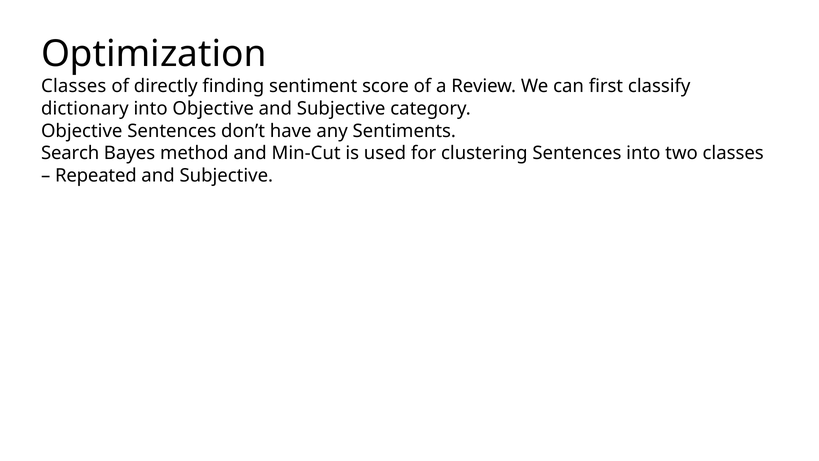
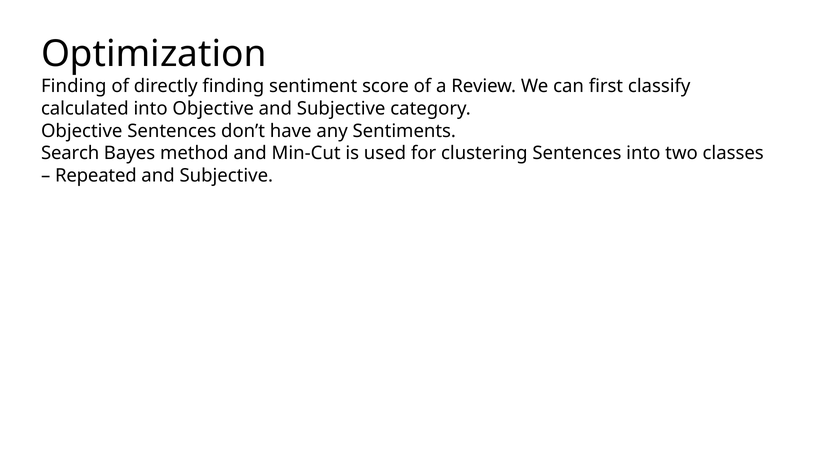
Classes at (74, 86): Classes -> Finding
dictionary: dictionary -> calculated
